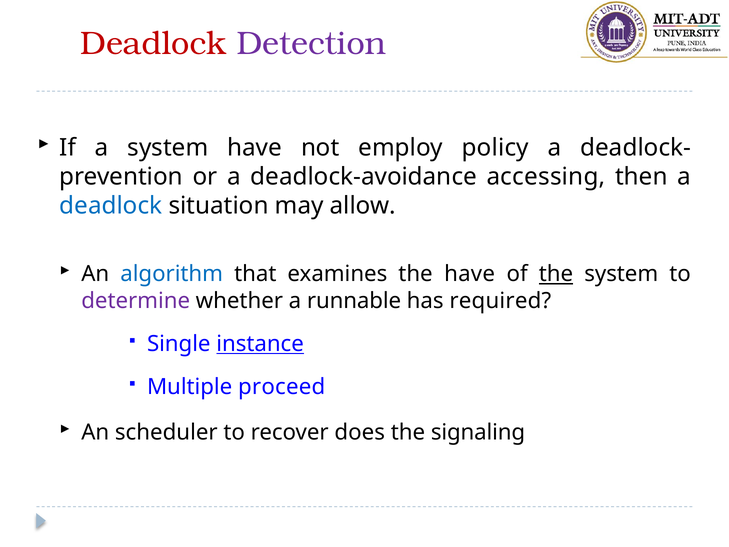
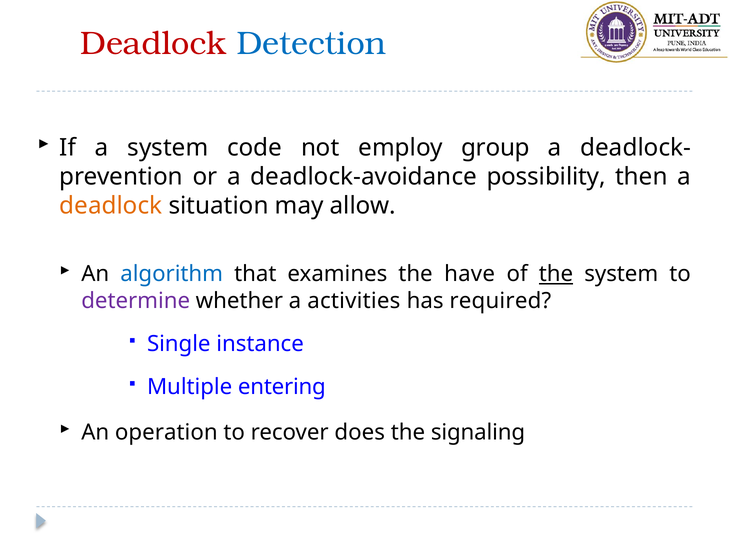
Detection colour: purple -> blue
system have: have -> code
policy: policy -> group
accessing: accessing -> possibility
deadlock at (111, 206) colour: blue -> orange
runnable: runnable -> activities
instance underline: present -> none
proceed: proceed -> entering
scheduler: scheduler -> operation
